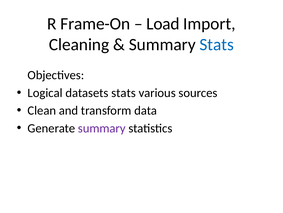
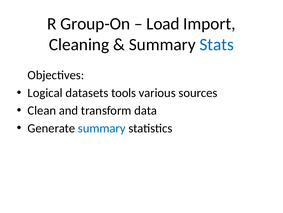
Frame-On: Frame-On -> Group-On
datasets stats: stats -> tools
summary at (102, 128) colour: purple -> blue
